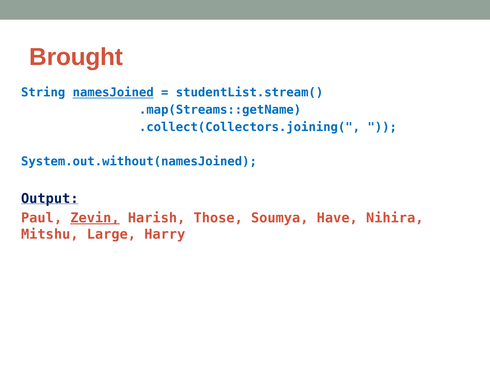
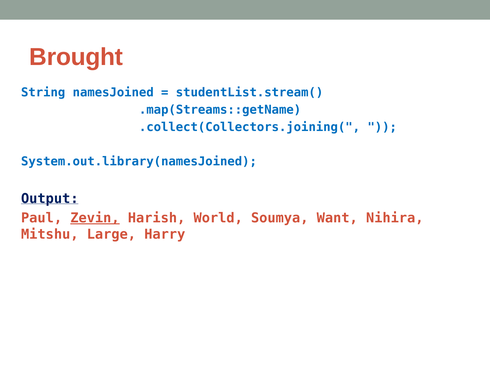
namesJoined underline: present -> none
System.out.without(namesJoined: System.out.without(namesJoined -> System.out.library(namesJoined
Those: Those -> World
Have: Have -> Want
